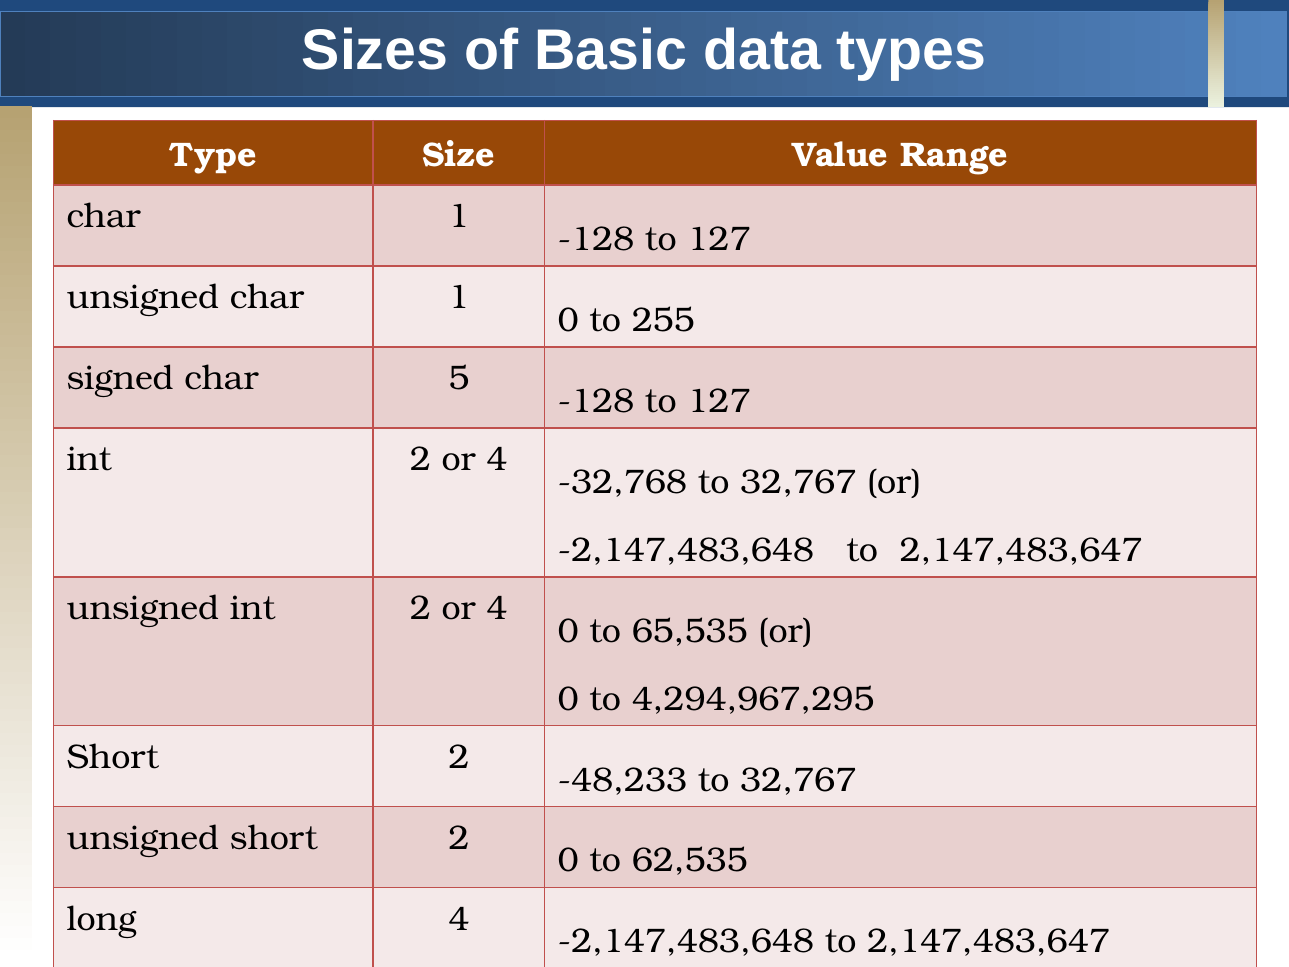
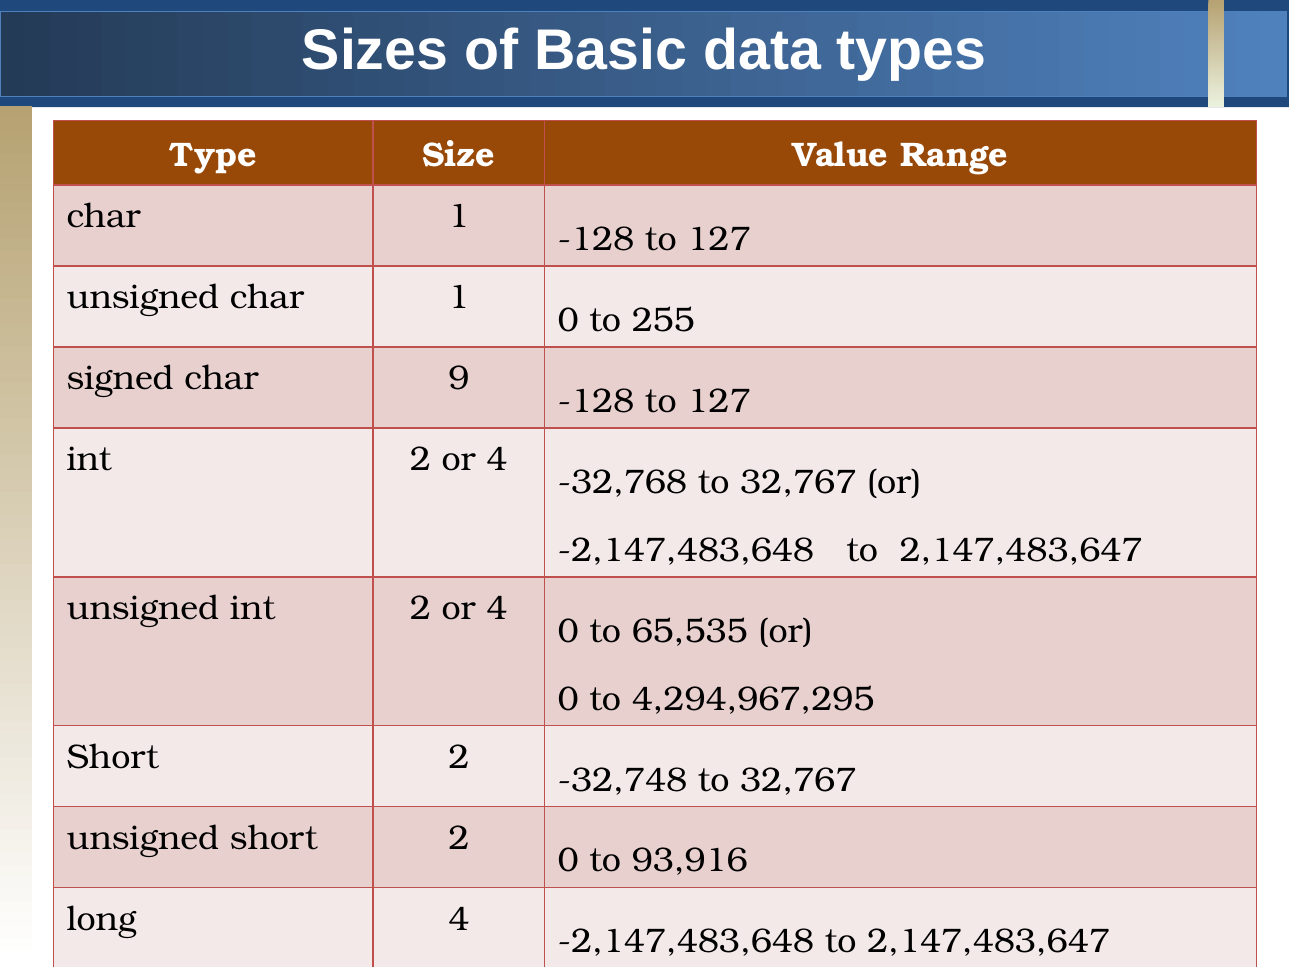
5: 5 -> 9
-48,233: -48,233 -> -32,748
62,535: 62,535 -> 93,916
